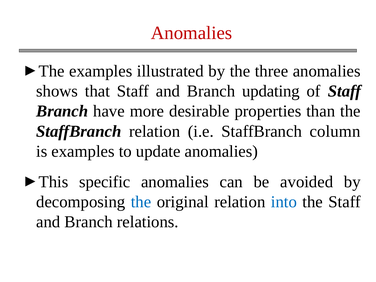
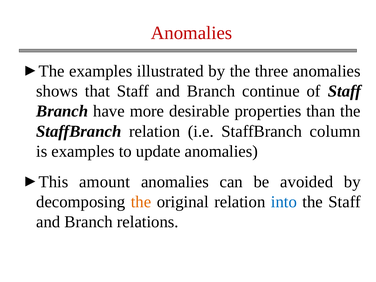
updating: updating -> continue
specific: specific -> amount
the at (141, 202) colour: blue -> orange
